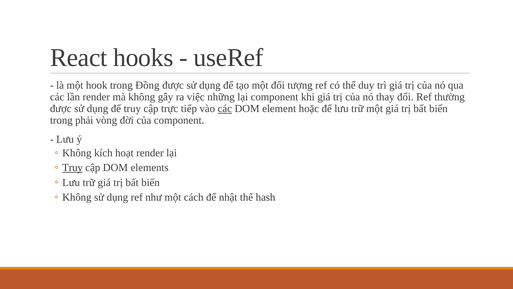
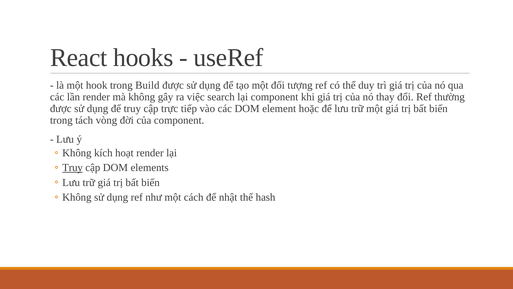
Đồng: Đồng -> Build
những: những -> search
các at (225, 108) underline: present -> none
phải: phải -> tách
